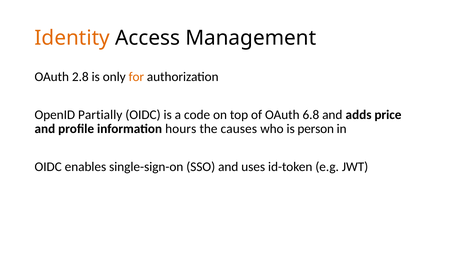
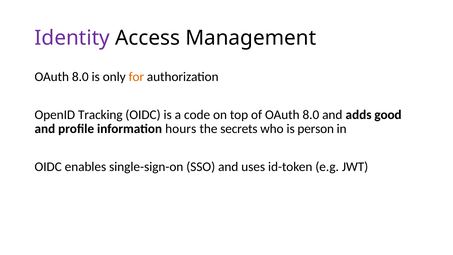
Identity colour: orange -> purple
2.8 at (80, 77): 2.8 -> 8.0
Partially: Partially -> Tracking
of OAuth 6.8: 6.8 -> 8.0
price: price -> good
causes: causes -> secrets
